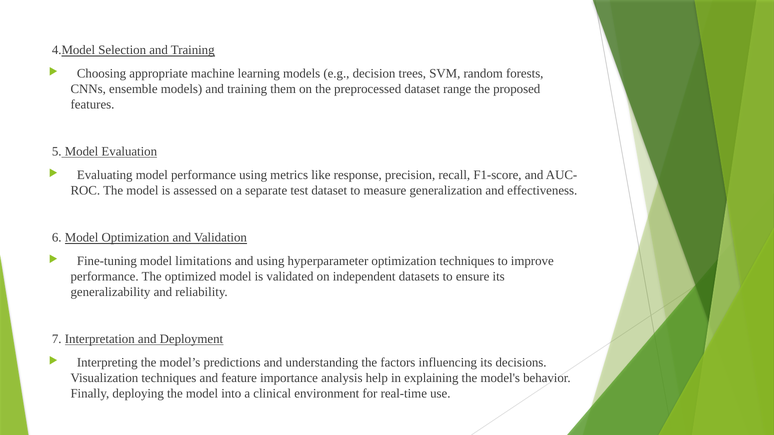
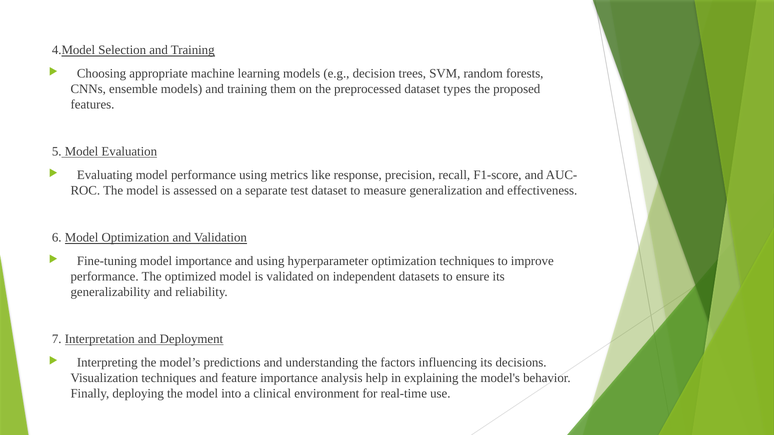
range: range -> types
model limitations: limitations -> importance
